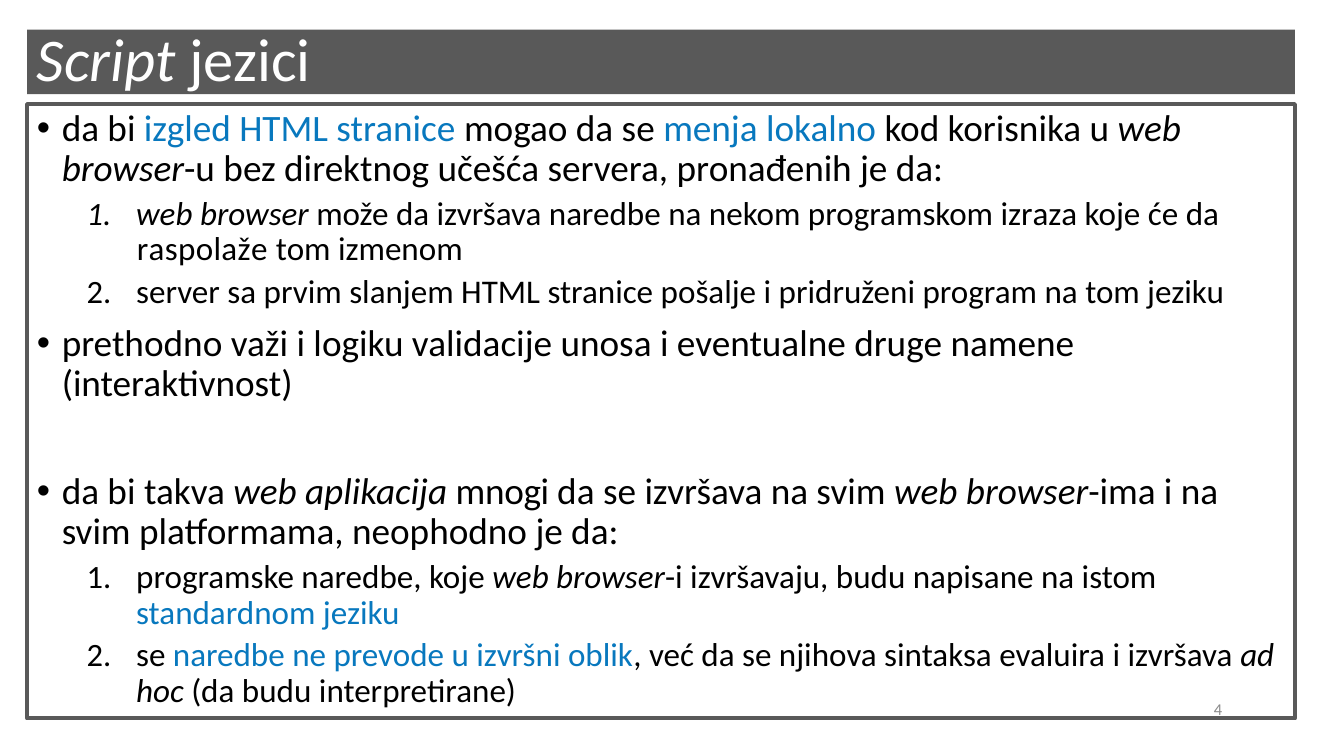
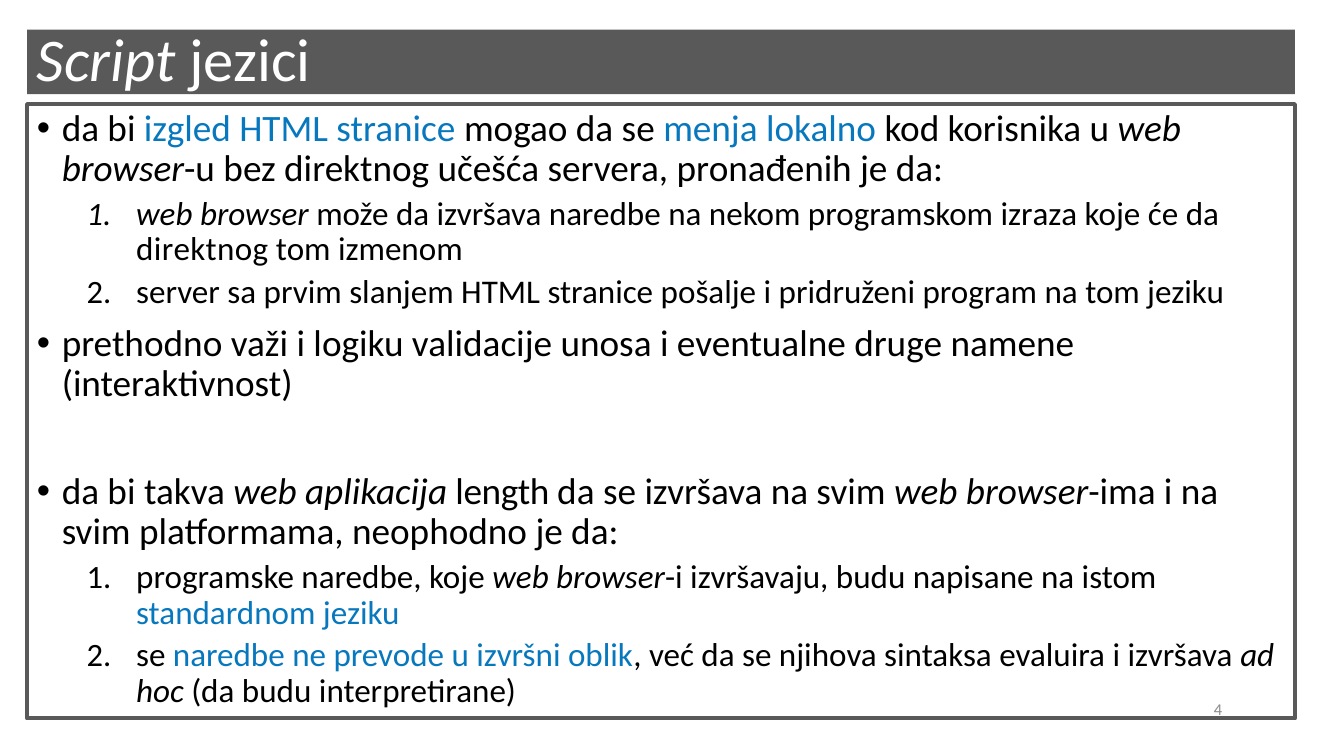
raspolaže at (202, 250): raspolaže -> direktnog
mnogi: mnogi -> length
